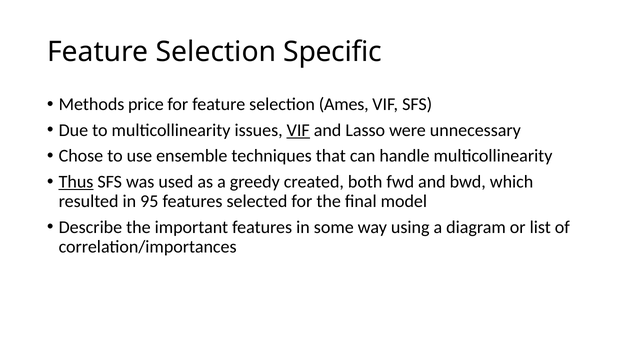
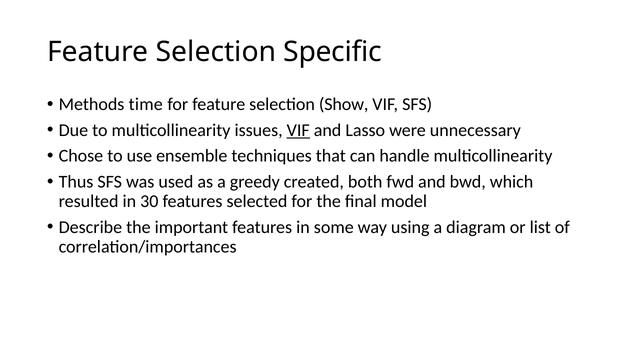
price: price -> time
Ames: Ames -> Show
Thus underline: present -> none
95: 95 -> 30
